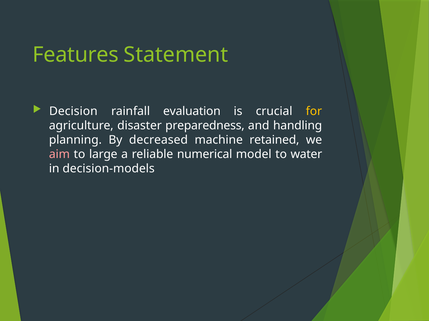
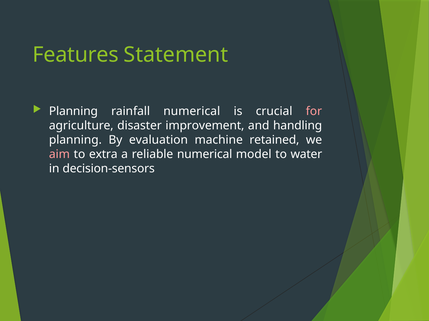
Decision at (73, 112): Decision -> Planning
rainfall evaluation: evaluation -> numerical
for colour: yellow -> pink
preparedness: preparedness -> improvement
decreased: decreased -> evaluation
large: large -> extra
decision-models: decision-models -> decision-sensors
